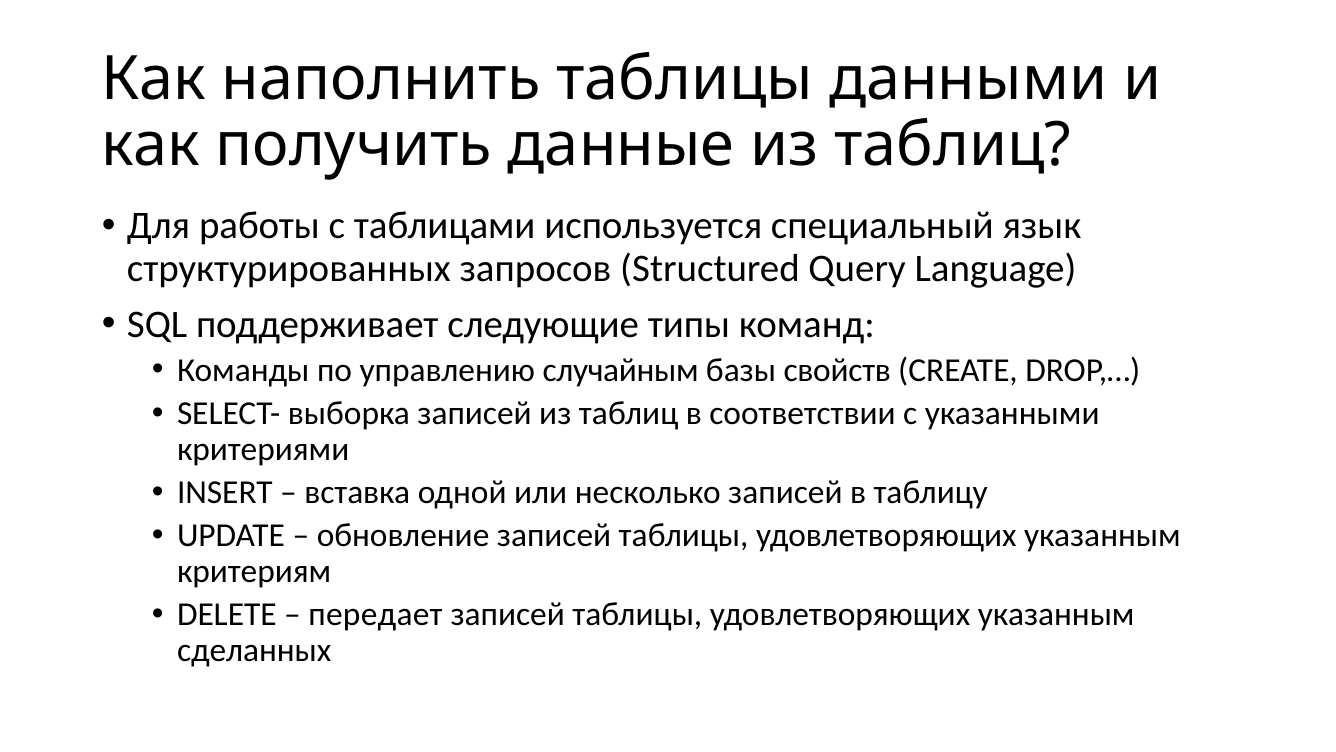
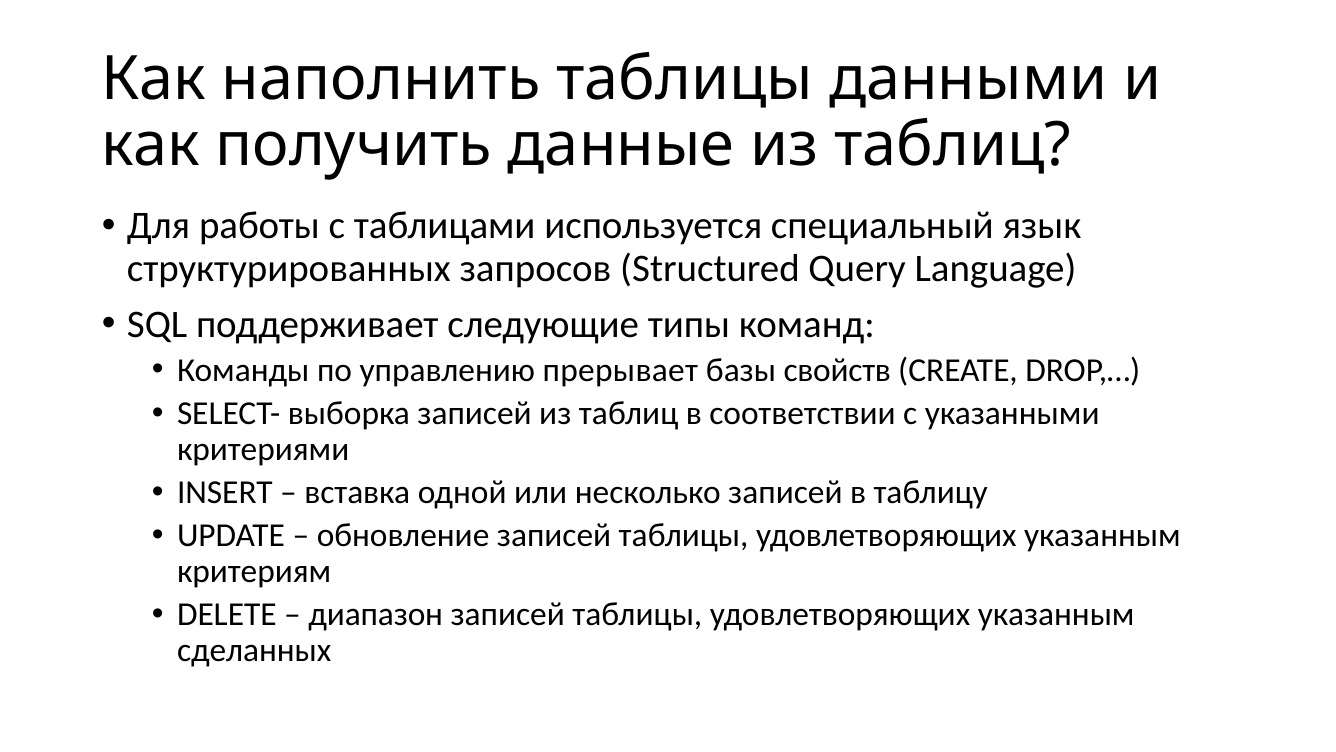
случайным: случайным -> прерывает
передает: передает -> диапазон
